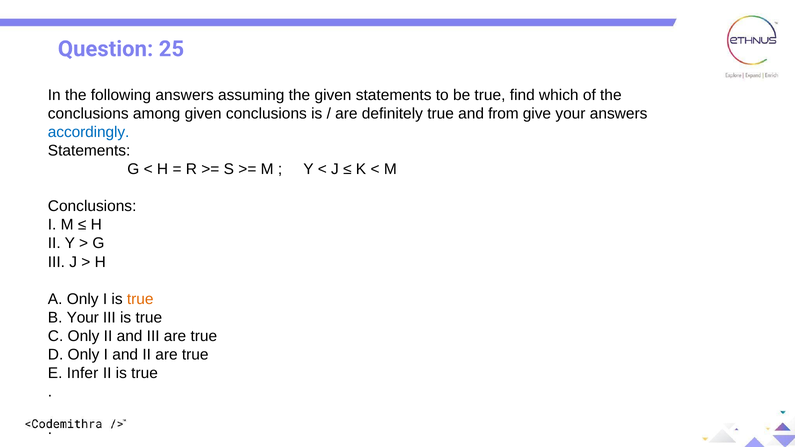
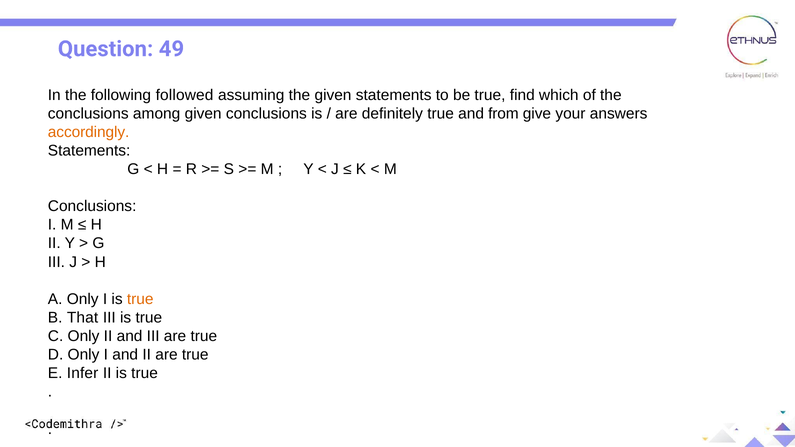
25: 25 -> 49
following answers: answers -> followed
accordingly colour: blue -> orange
B Your: Your -> That
